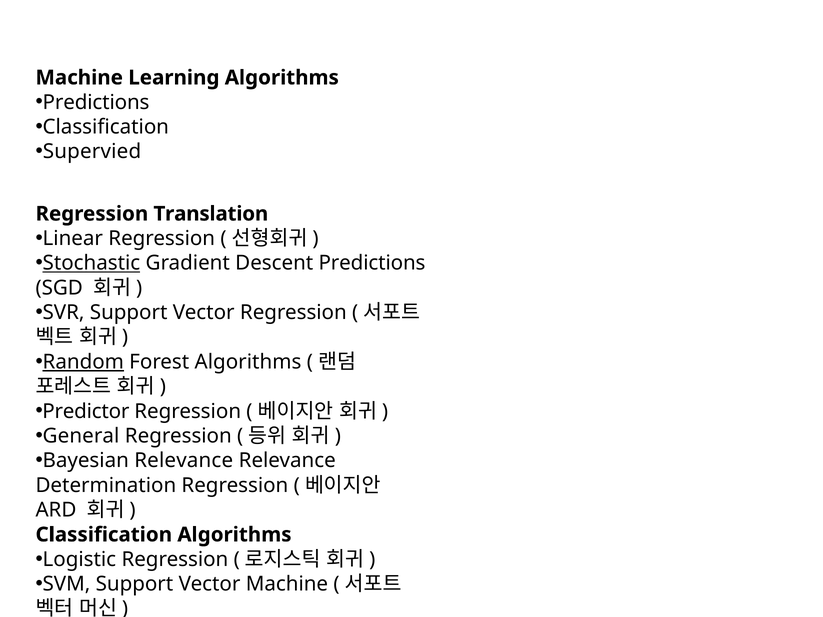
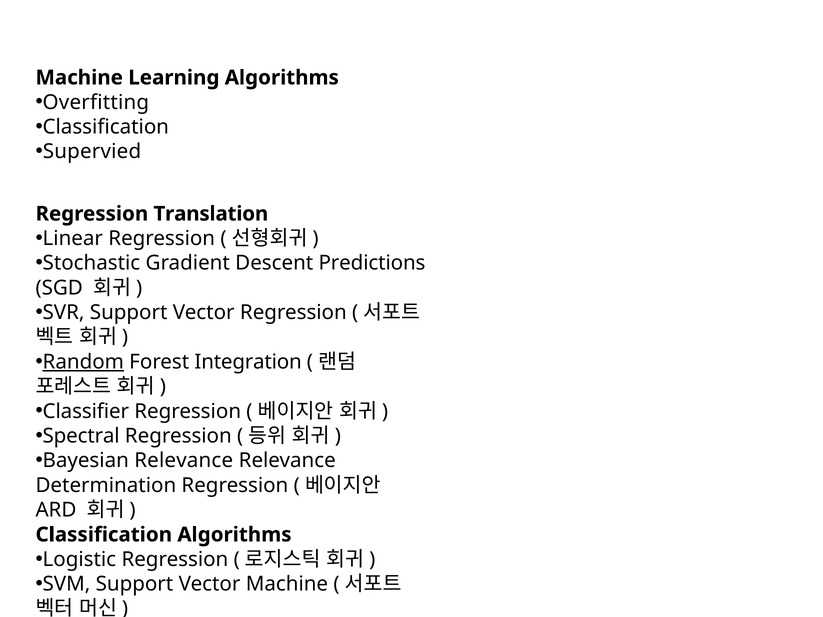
Predictions at (96, 102): Predictions -> Overfitting
Stochastic underline: present -> none
Forest Algorithms: Algorithms -> Integration
Predictor at (86, 411): Predictor -> Classifier
General: General -> Spectral
